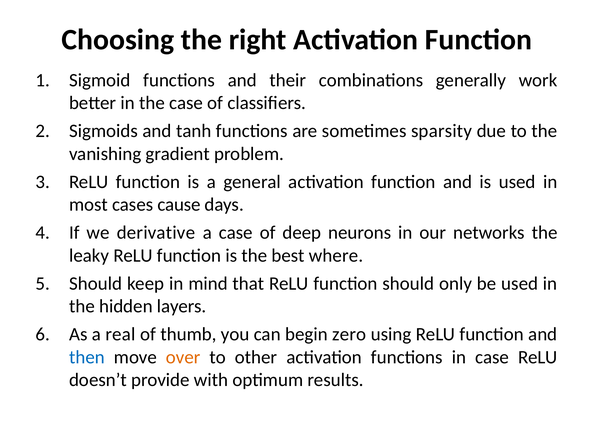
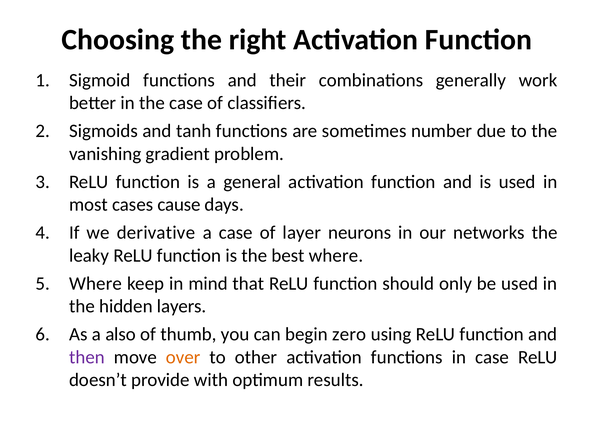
sparsity: sparsity -> number
deep: deep -> layer
Should at (96, 283): Should -> Where
real: real -> also
then colour: blue -> purple
